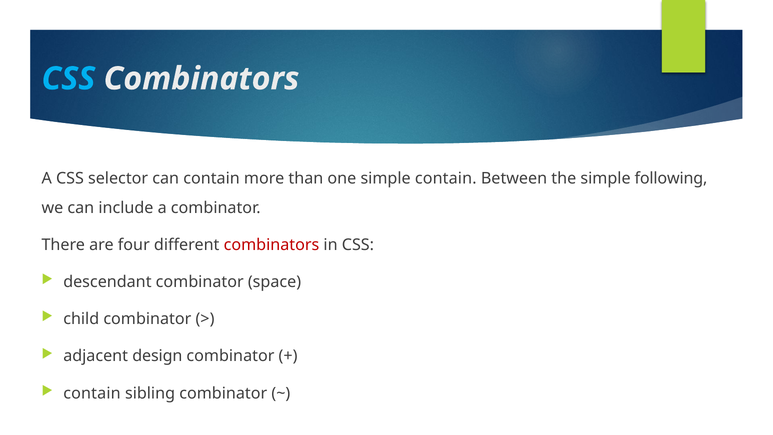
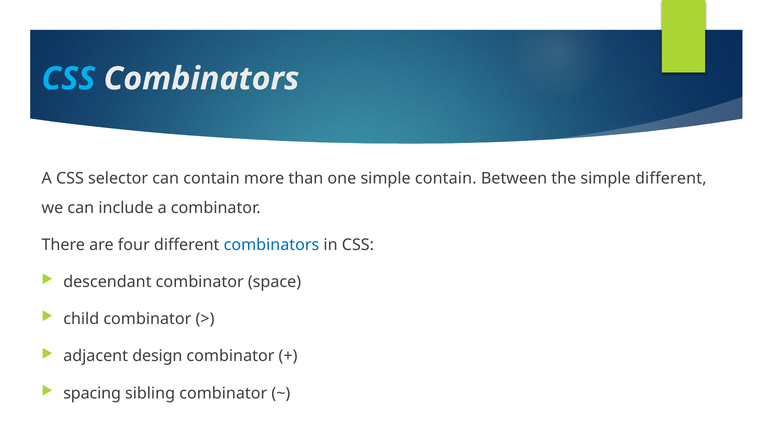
simple following: following -> different
combinators at (271, 245) colour: red -> blue
contain at (92, 393): contain -> spacing
